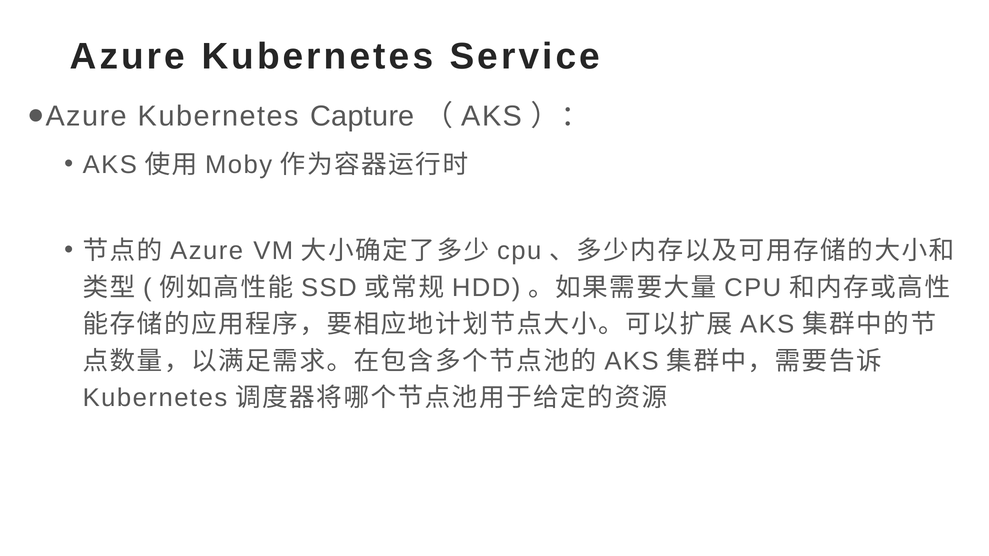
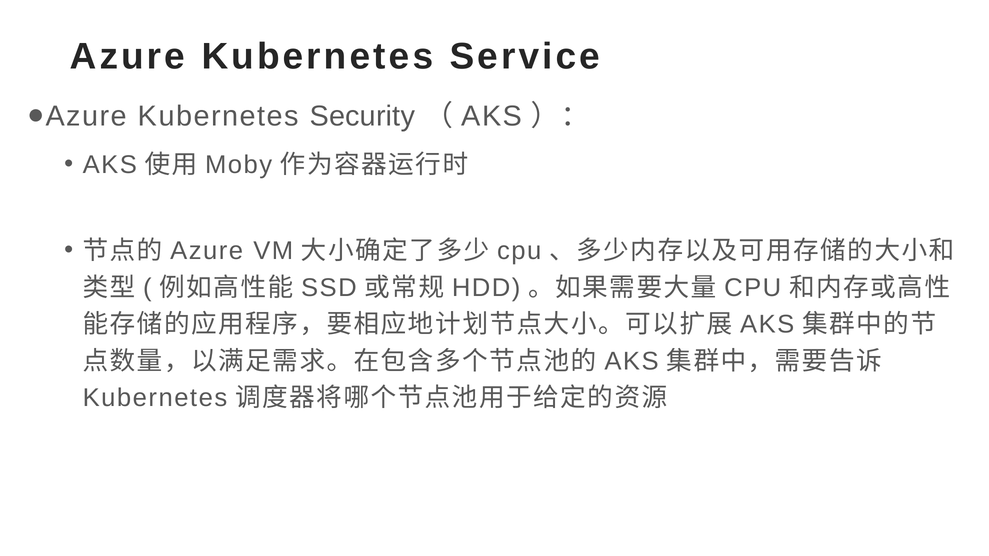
Capture: Capture -> Security
